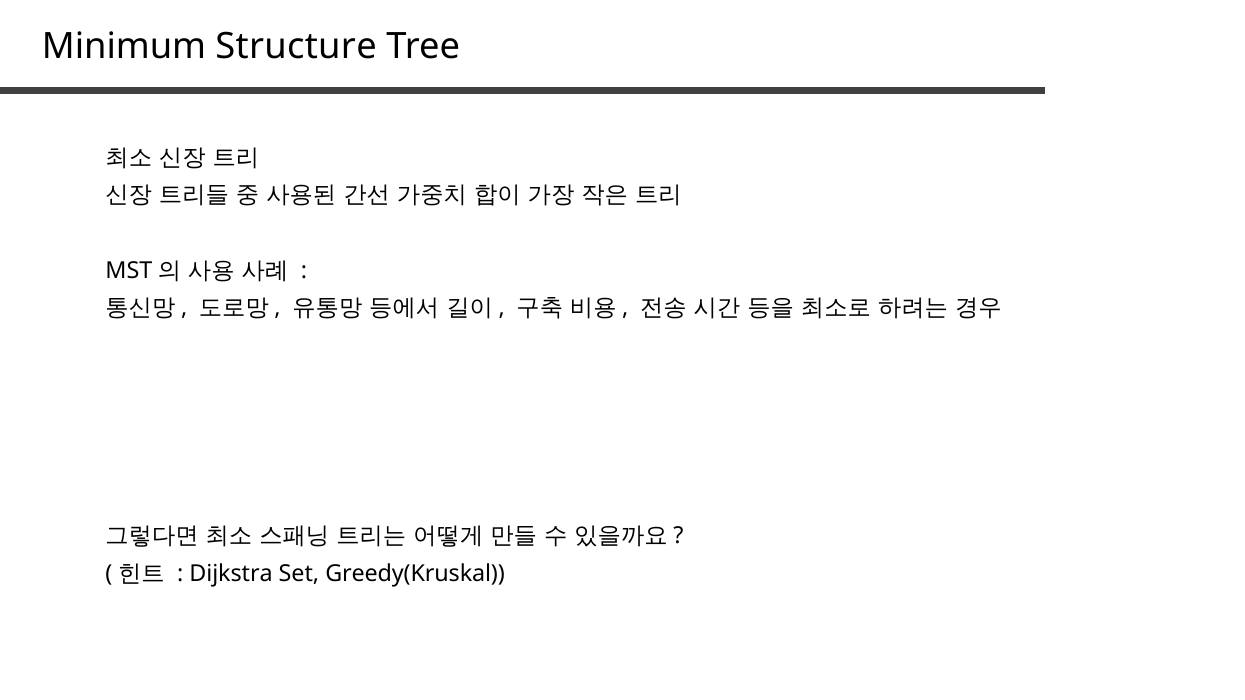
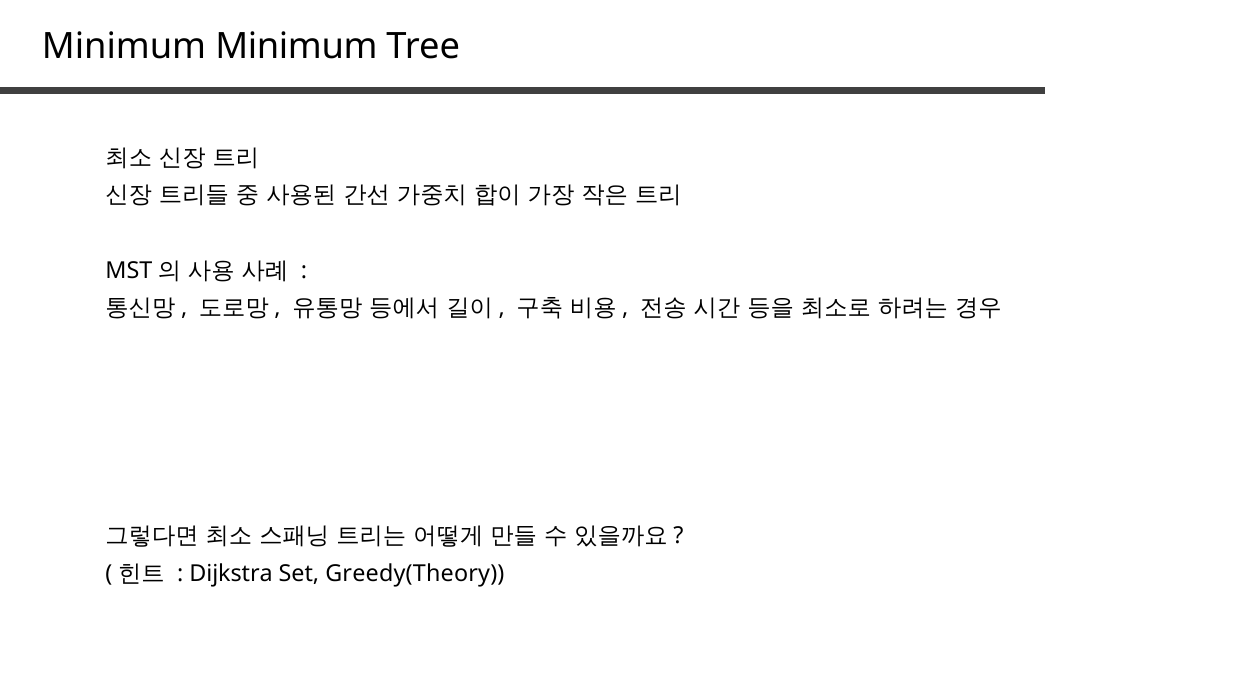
Minimum Structure: Structure -> Minimum
Greedy(Kruskal: Greedy(Kruskal -> Greedy(Theory
